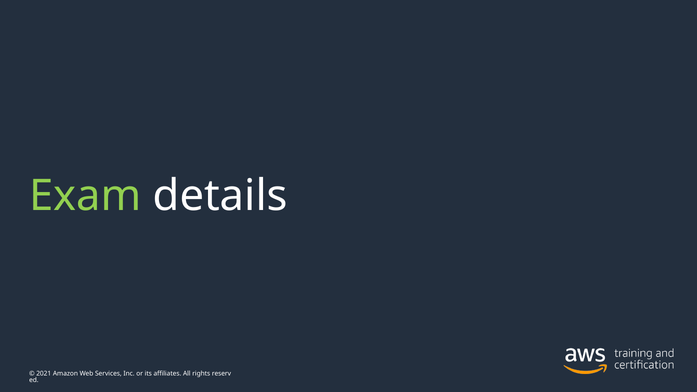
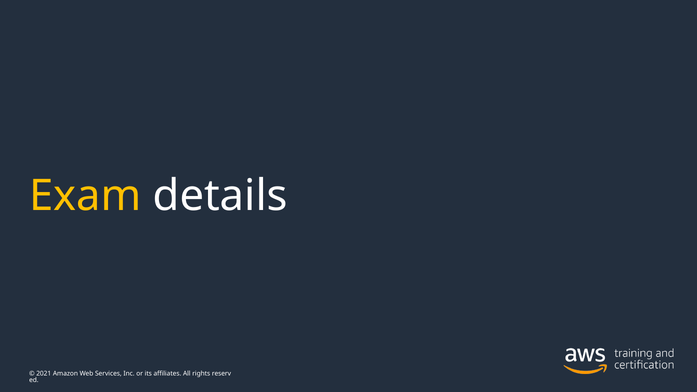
Exam colour: light green -> yellow
